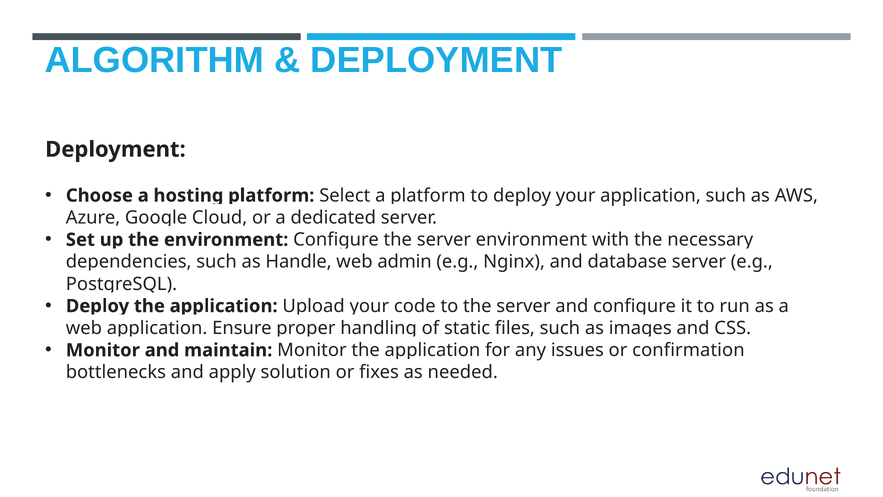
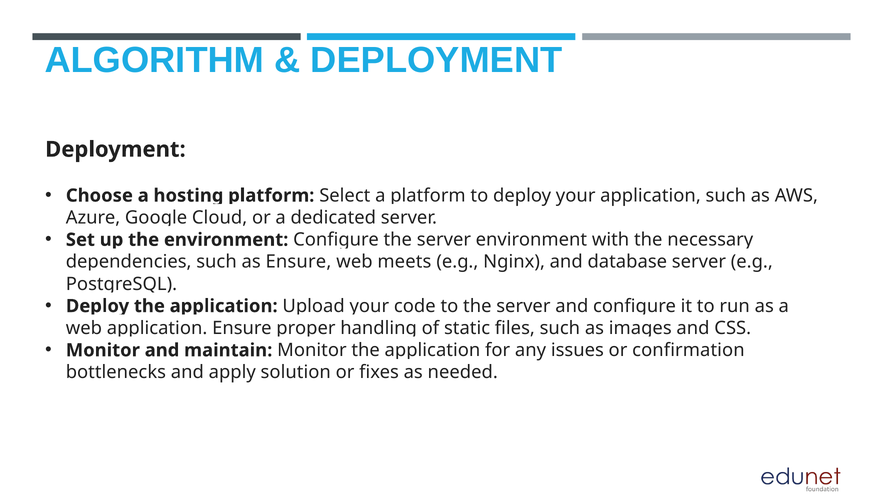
as Handle: Handle -> Ensure
admin: admin -> meets
